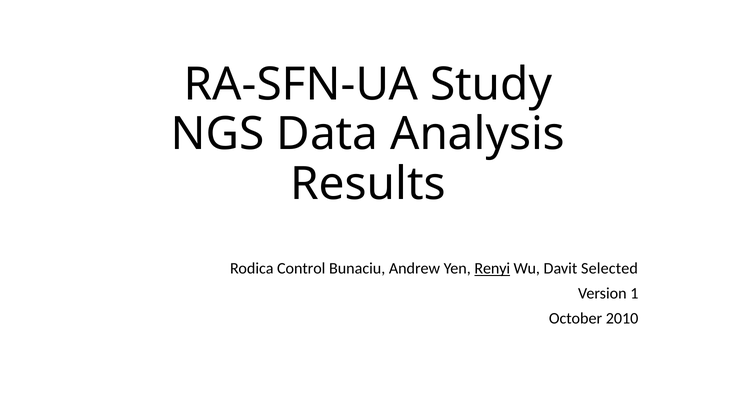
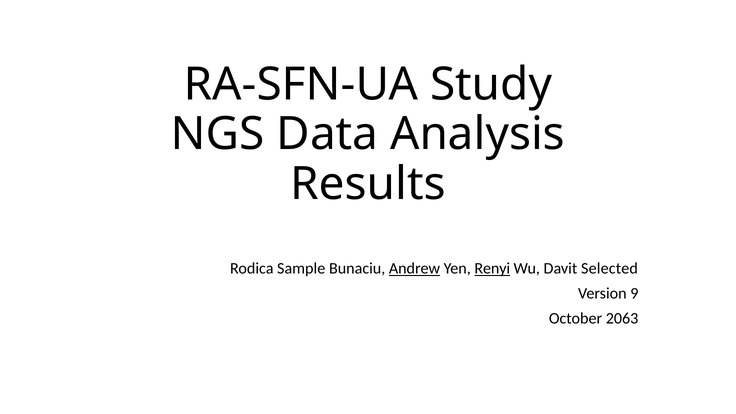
Control: Control -> Sample
Andrew underline: none -> present
1: 1 -> 9
2010: 2010 -> 2063
